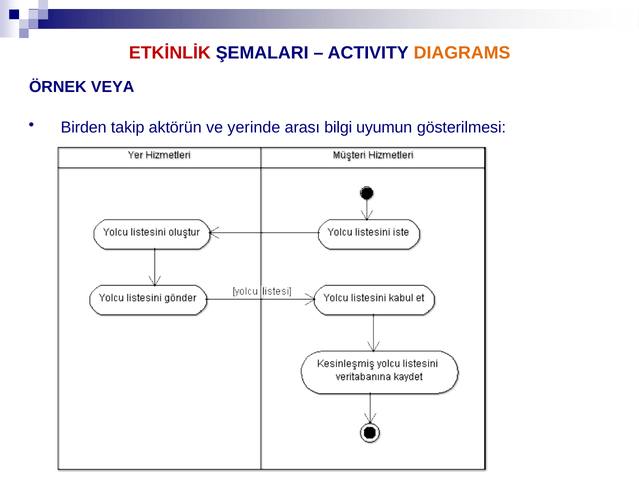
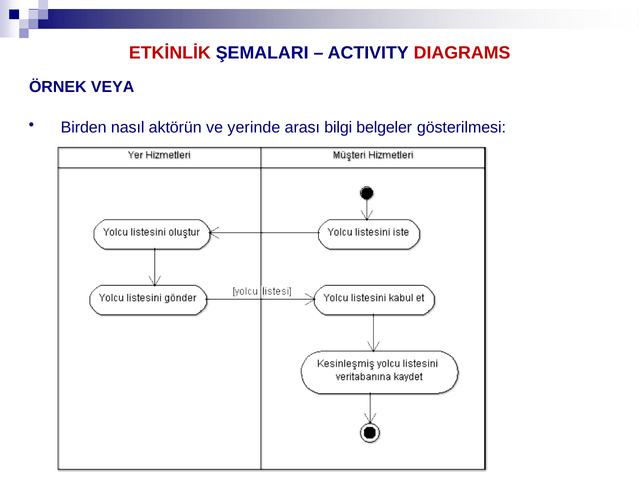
DIAGRAMS colour: orange -> red
takip: takip -> nasıl
uyumun: uyumun -> belgeler
